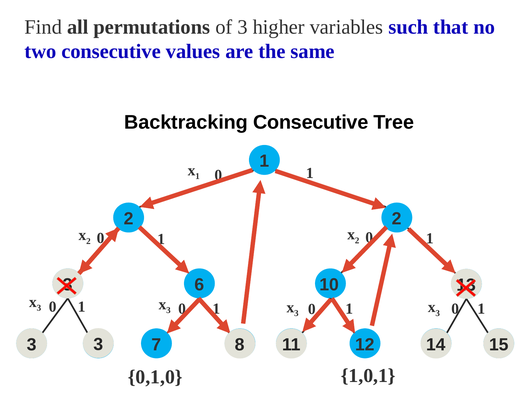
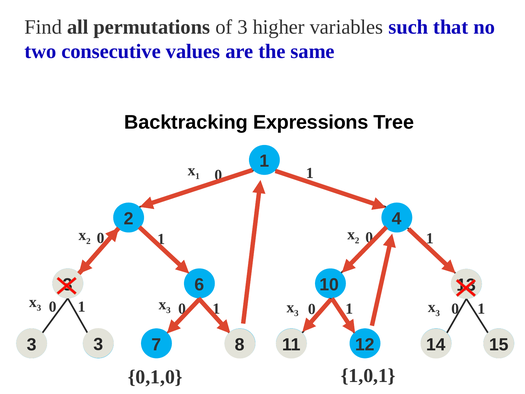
Backtracking Consecutive: Consecutive -> Expressions
2 2: 2 -> 4
